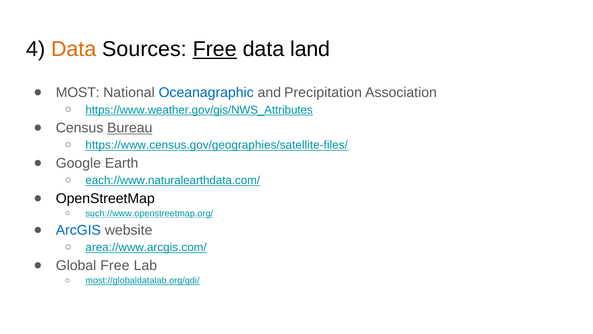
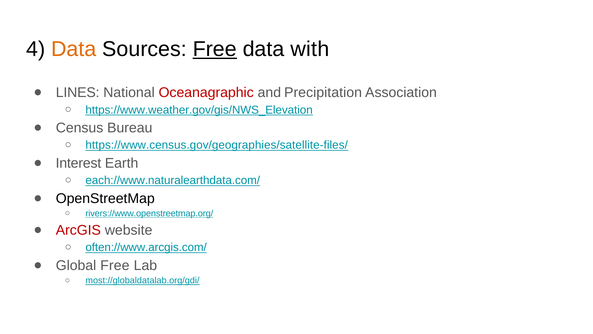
land: land -> with
MOST: MOST -> LINES
Oceanagraphic colour: blue -> red
https://www.weather.gov/gis/NWS_Attributes: https://www.weather.gov/gis/NWS_Attributes -> https://www.weather.gov/gis/NWS_Elevation
Bureau underline: present -> none
Google: Google -> Interest
such://www.openstreetmap.org/: such://www.openstreetmap.org/ -> rivers://www.openstreetmap.org/
ArcGIS colour: blue -> red
area://www.arcgis.com/: area://www.arcgis.com/ -> often://www.arcgis.com/
